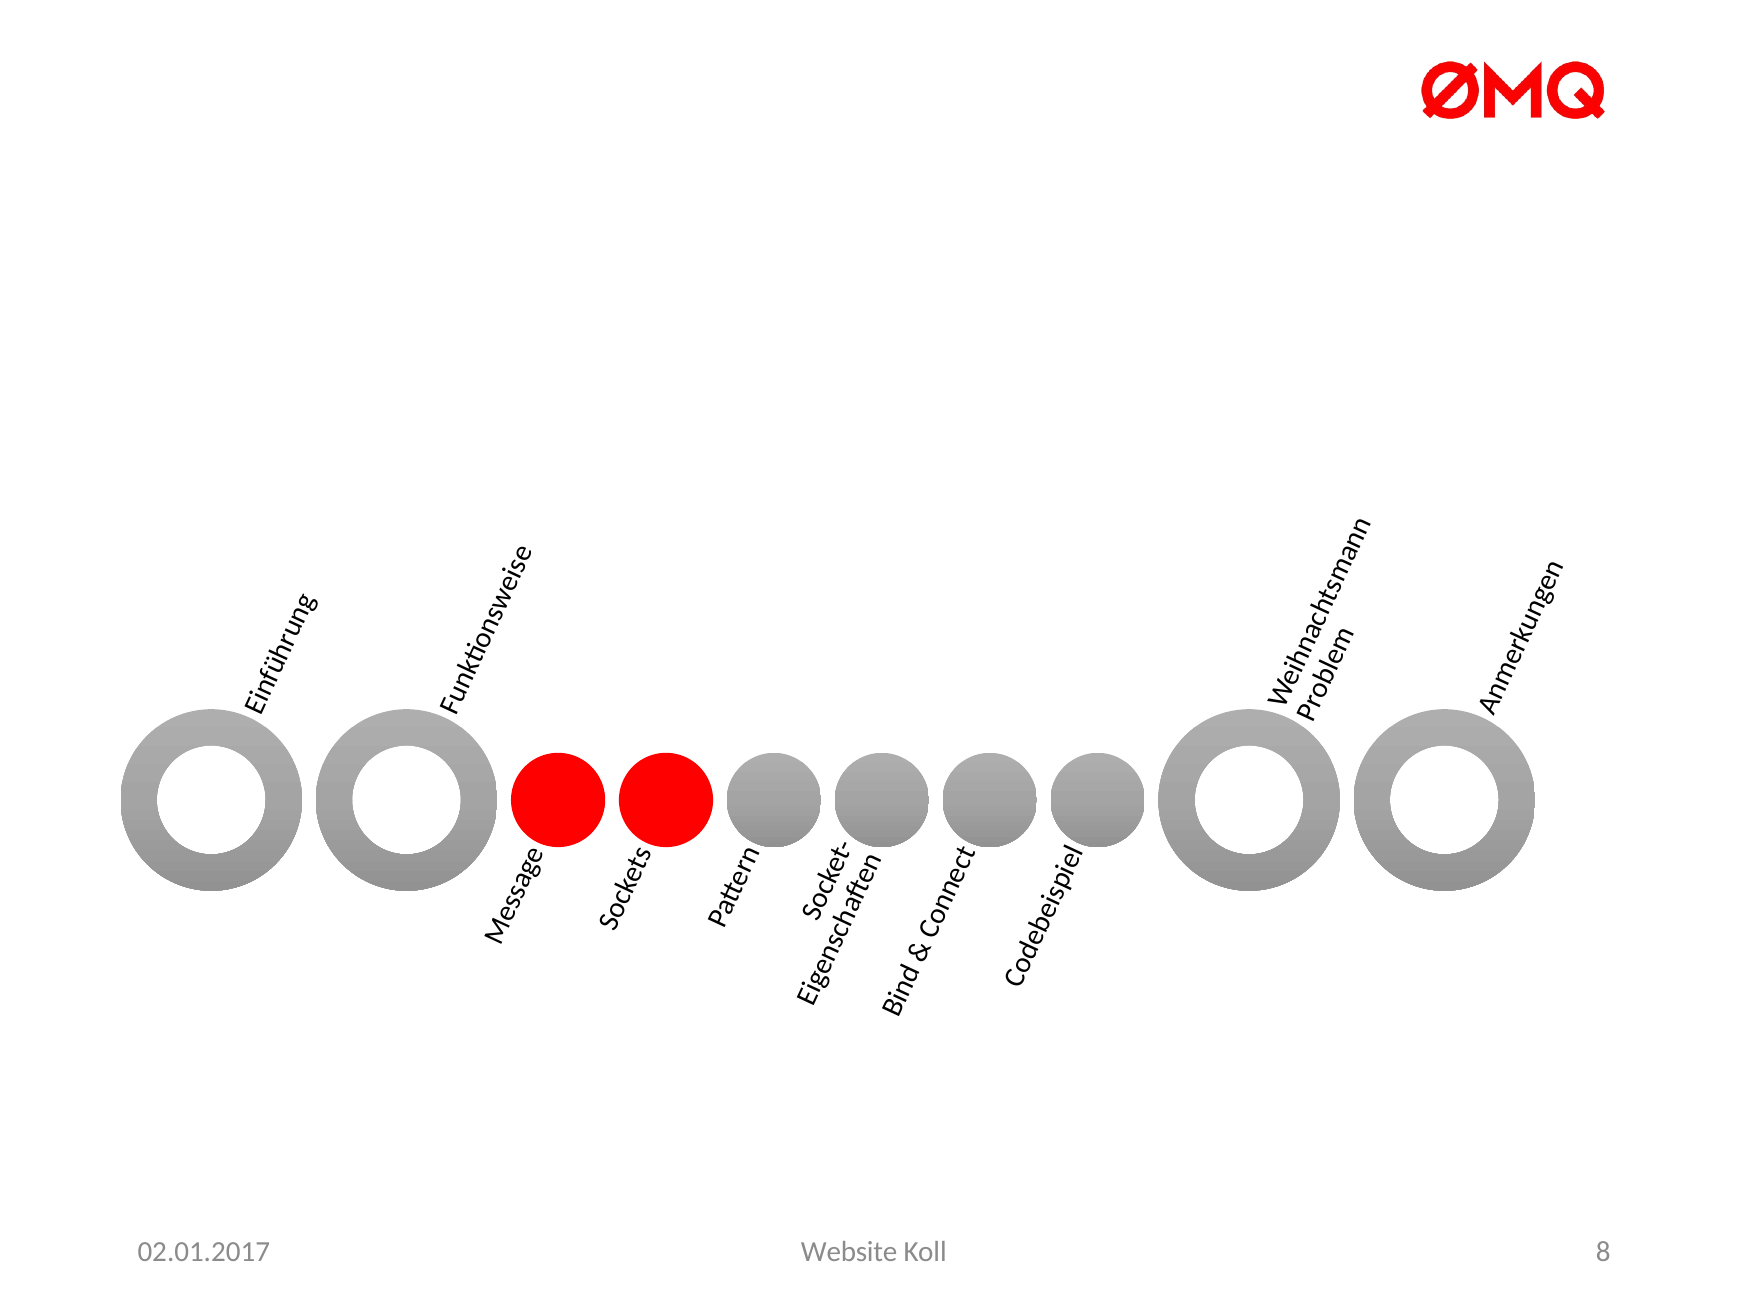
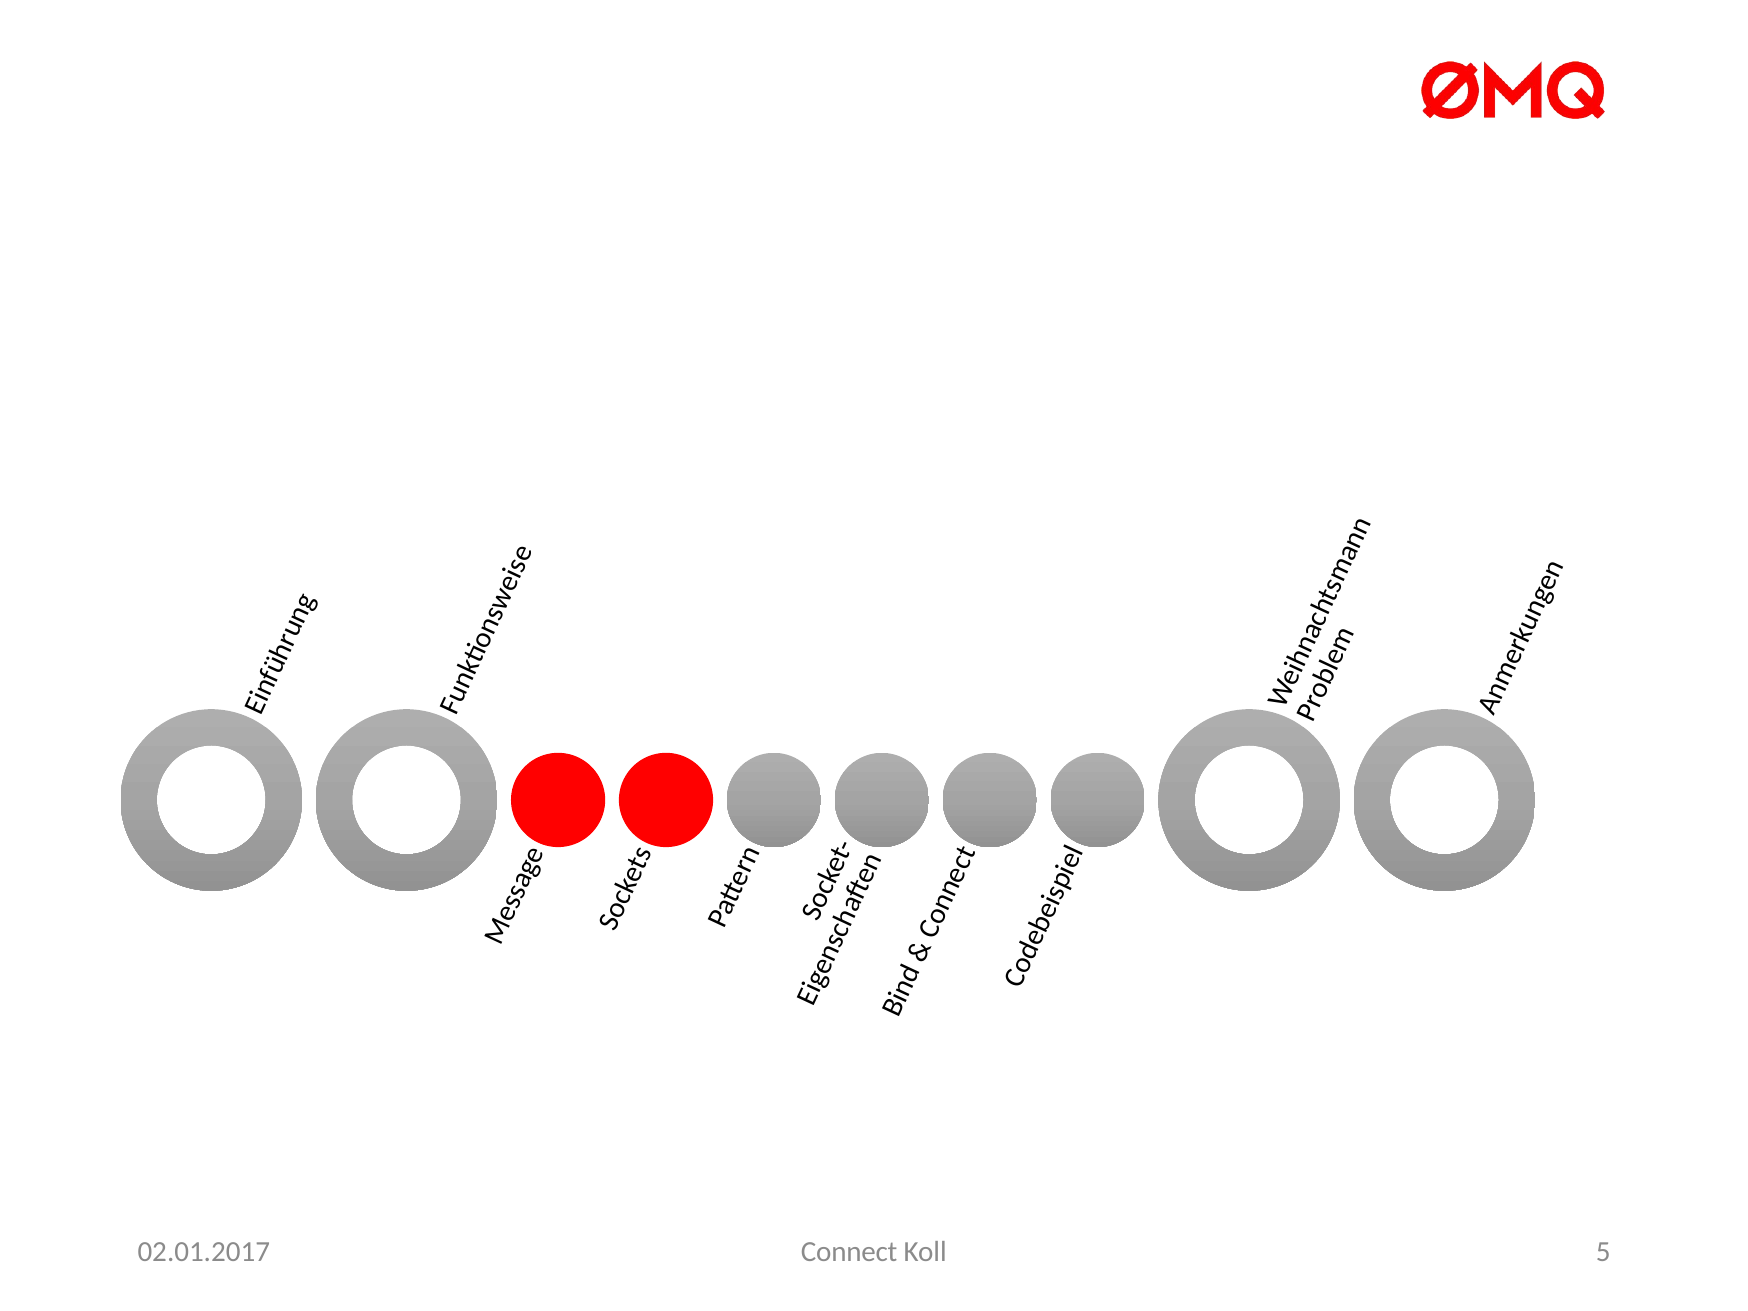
Website: Website -> Connect
8: 8 -> 5
